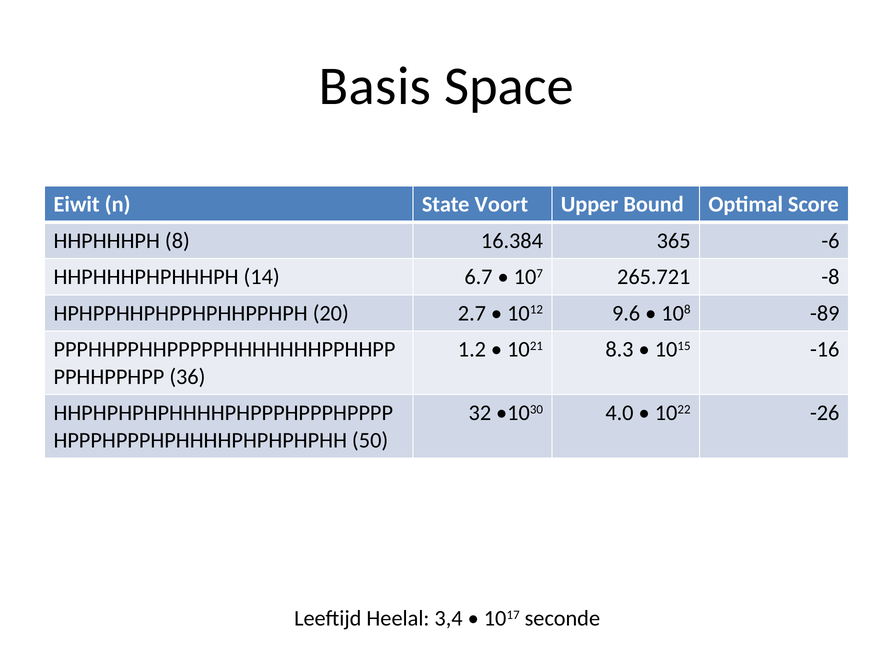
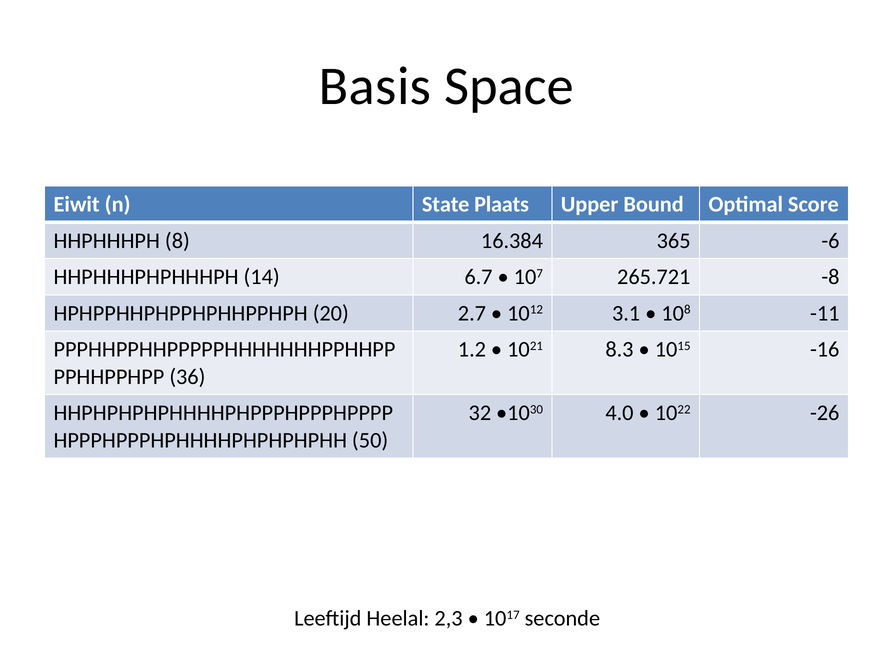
Voort: Voort -> Plaats
9.6: 9.6 -> 3.1
-89: -89 -> -11
3,4: 3,4 -> 2,3
